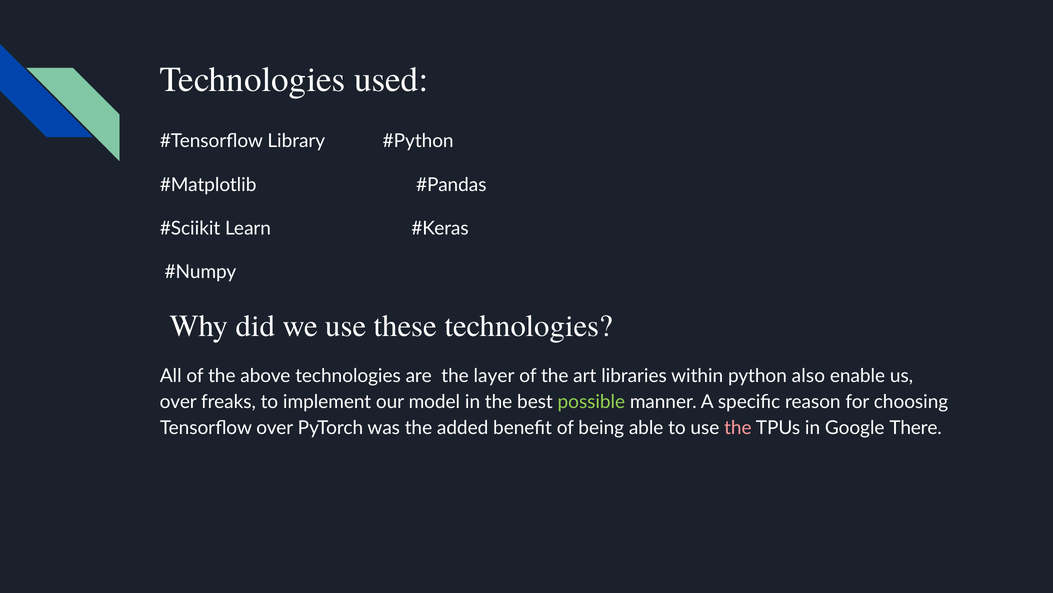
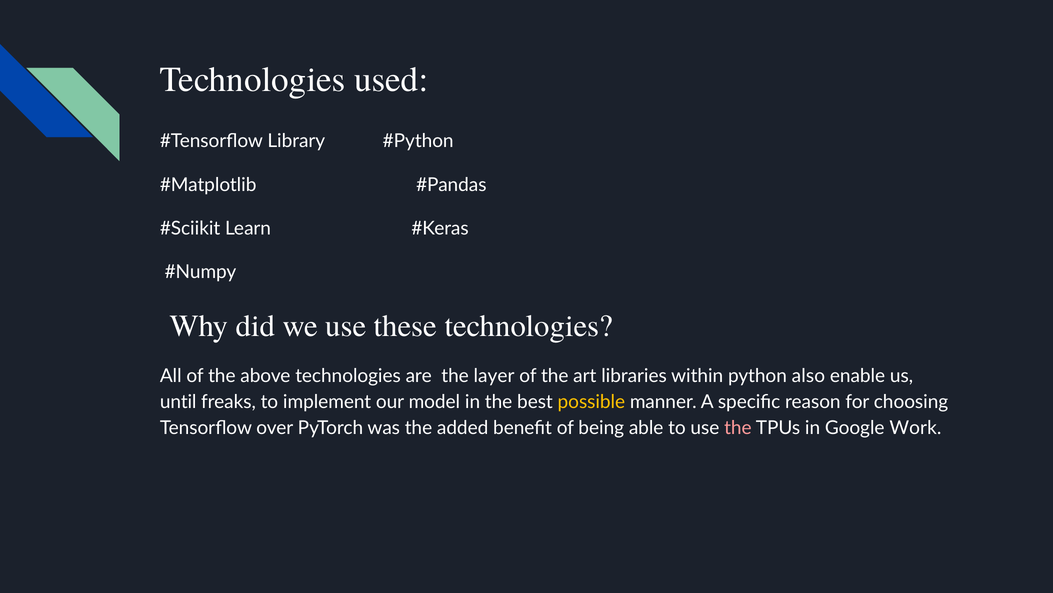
over at (178, 402): over -> until
possible colour: light green -> yellow
There: There -> Work
